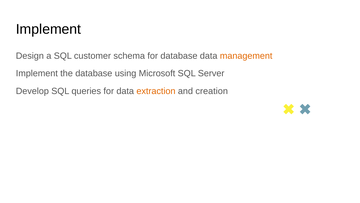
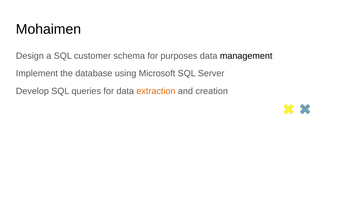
Implement at (48, 29): Implement -> Mohaimen
for database: database -> purposes
management colour: orange -> black
